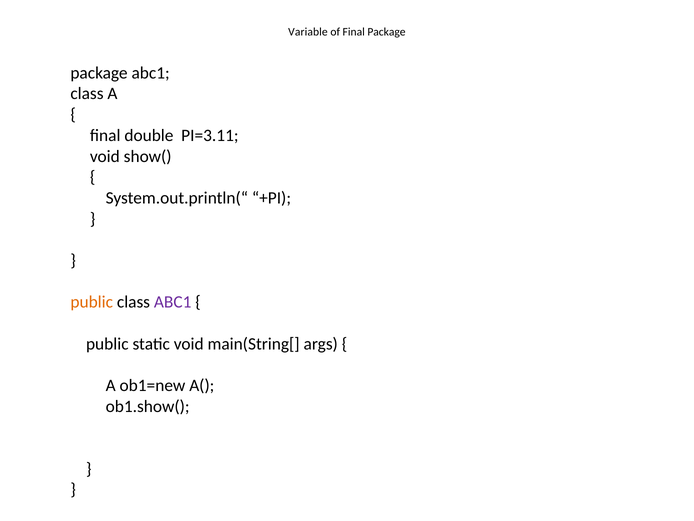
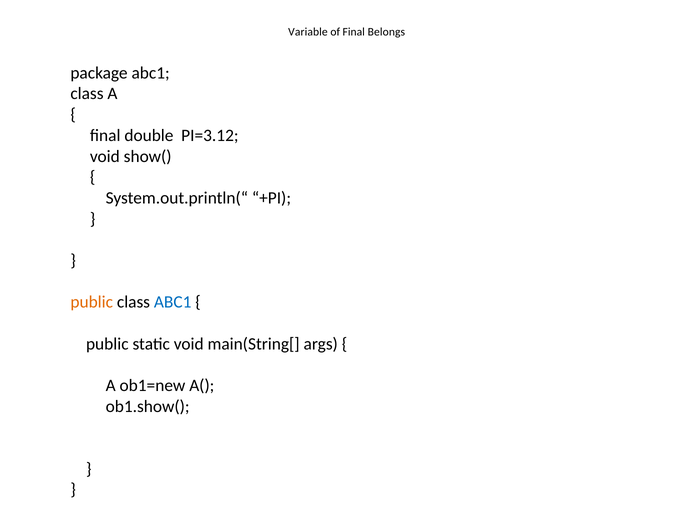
Final Package: Package -> Belongs
PI=3.11: PI=3.11 -> PI=3.12
ABC1 at (173, 302) colour: purple -> blue
